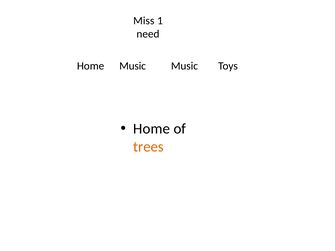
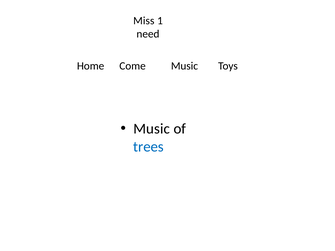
Home Music: Music -> Come
Home at (152, 129): Home -> Music
trees colour: orange -> blue
